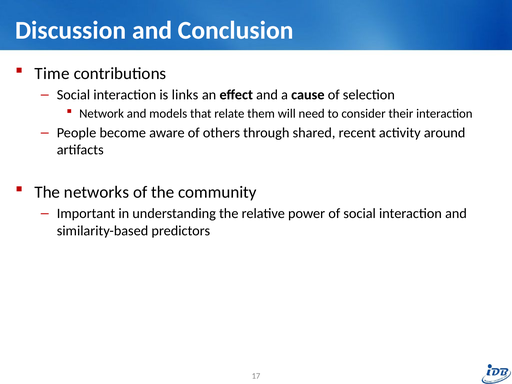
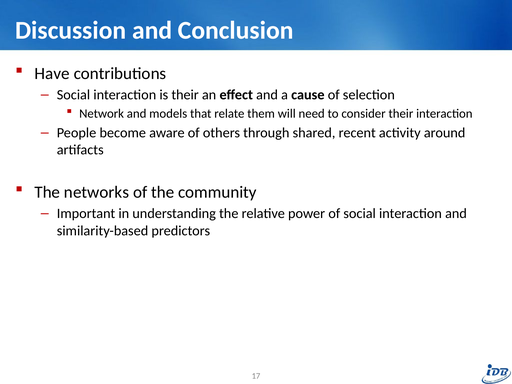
Time: Time -> Have
is links: links -> their
